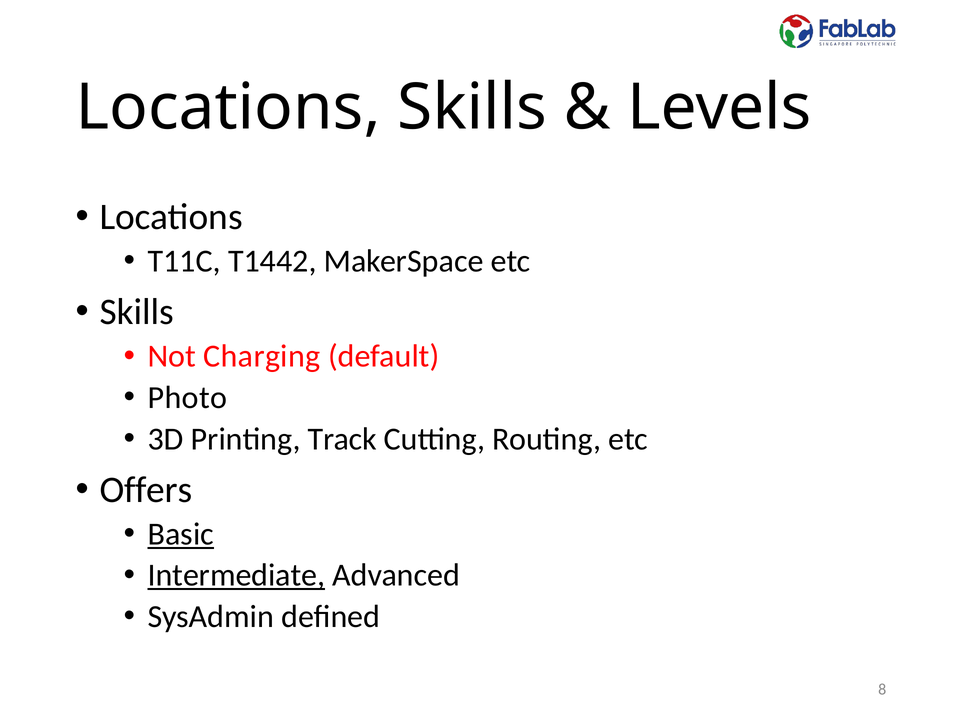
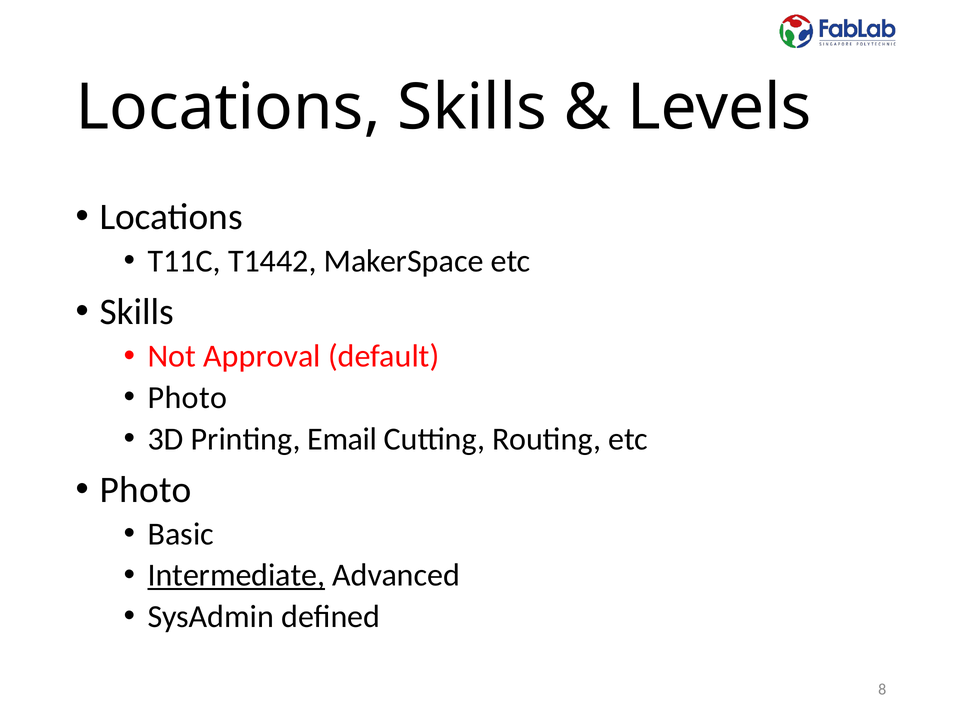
Charging: Charging -> Approval
Track: Track -> Email
Offers at (146, 489): Offers -> Photo
Basic underline: present -> none
